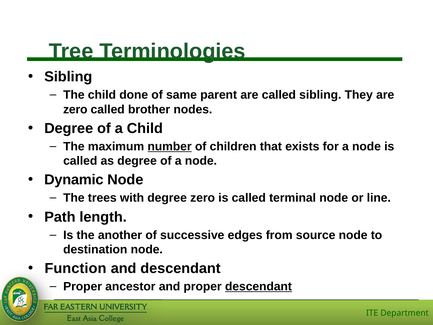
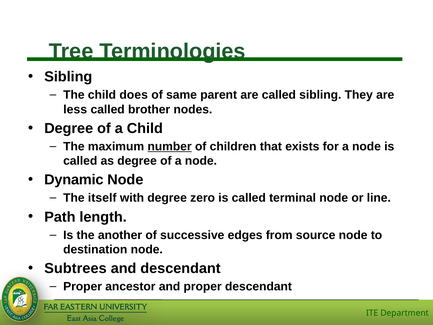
done: done -> does
zero at (75, 109): zero -> less
trees: trees -> itself
Function: Function -> Subtrees
descendant at (258, 286) underline: present -> none
